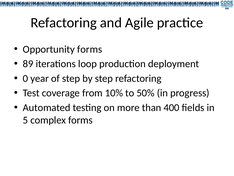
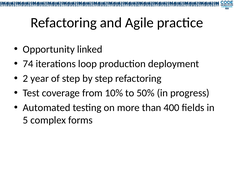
Opportunity forms: forms -> linked
89: 89 -> 74
0: 0 -> 2
